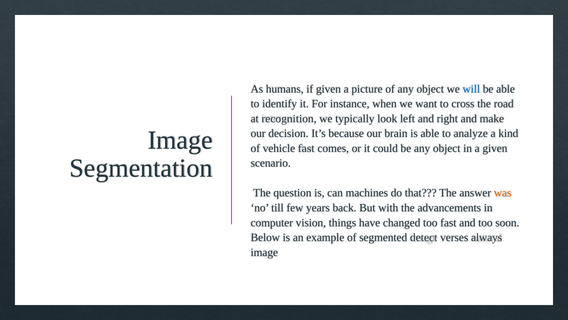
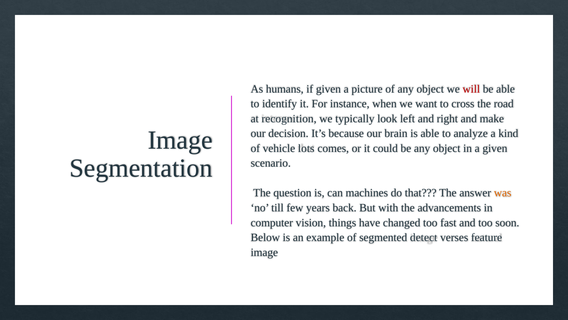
will colour: blue -> red
vehicle fast: fast -> lots
always: always -> feature
